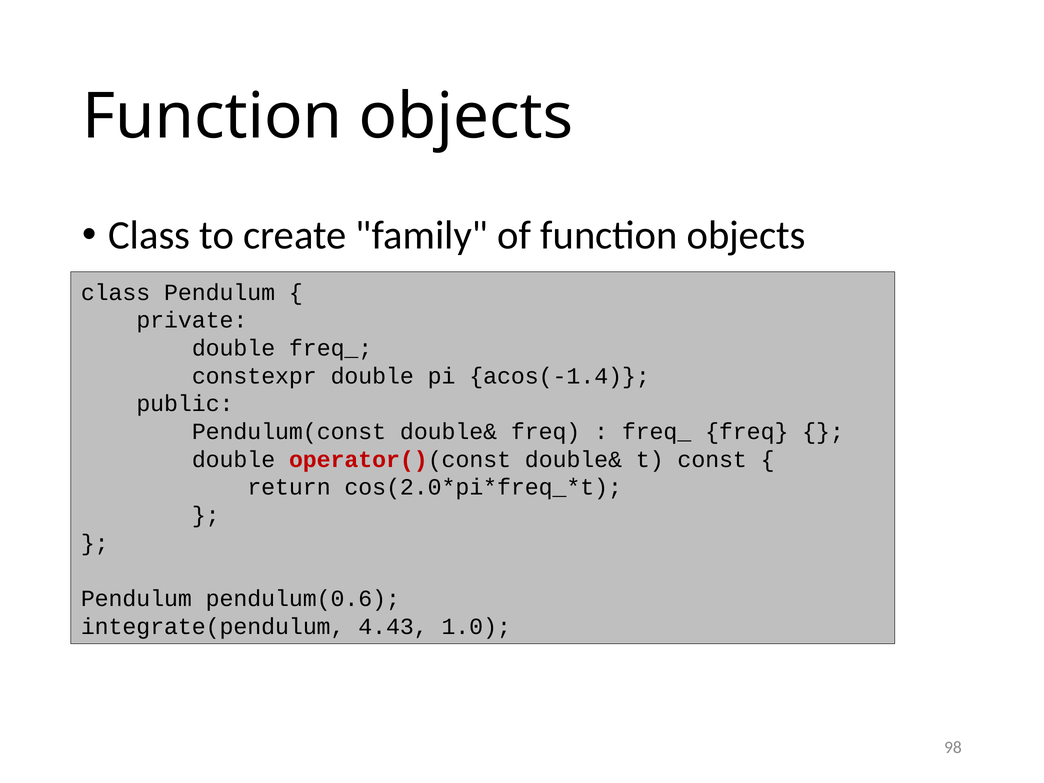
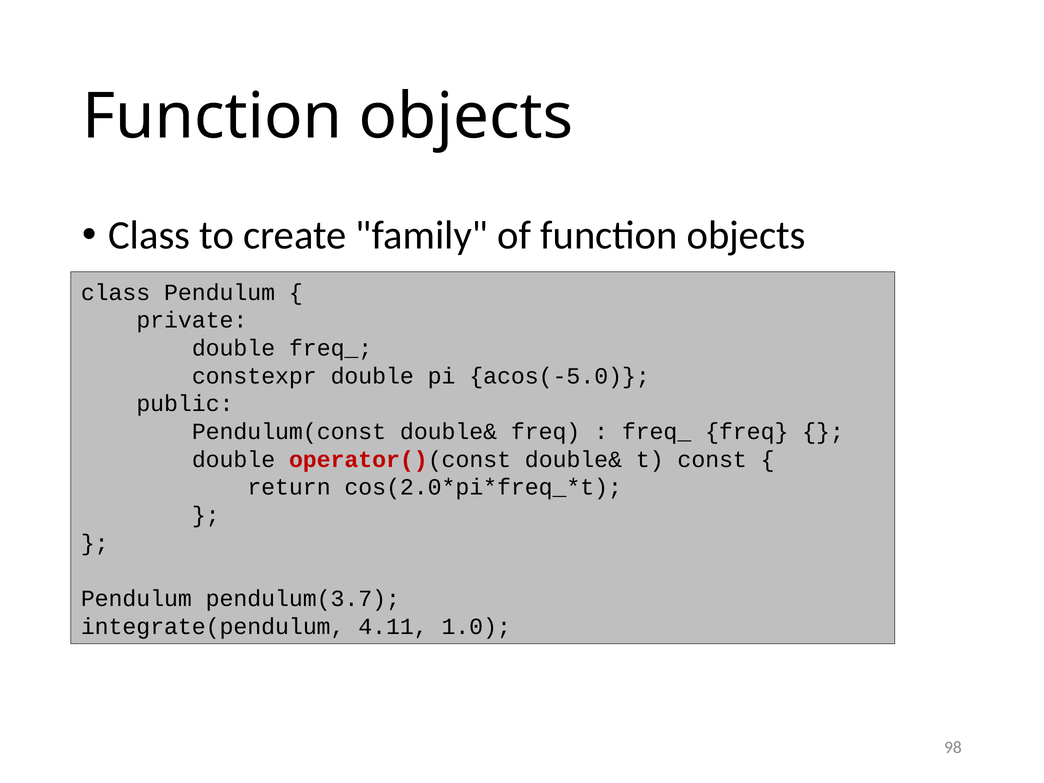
acos(-1.4: acos(-1.4 -> acos(-5.0
pendulum(0.6: pendulum(0.6 -> pendulum(3.7
4.43: 4.43 -> 4.11
